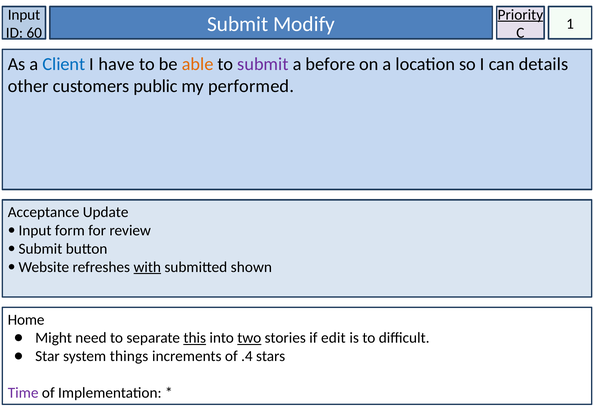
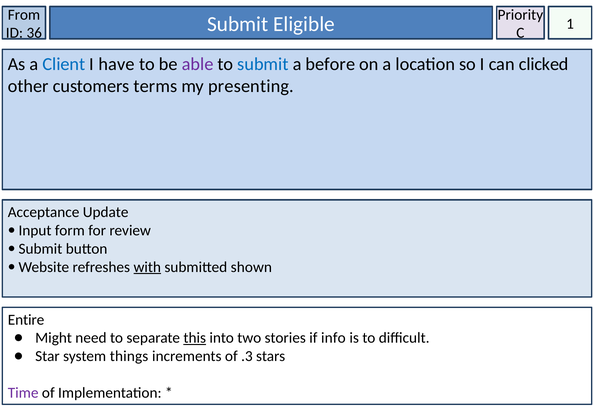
Input at (24, 15): Input -> From
Priority underline: present -> none
60: 60 -> 36
Modify: Modify -> Eligible
able colour: orange -> purple
submit at (263, 64) colour: purple -> blue
details: details -> clicked
public: public -> terms
performed: performed -> presenting
Home: Home -> Entire
two underline: present -> none
edit: edit -> info
.4: .4 -> .3
